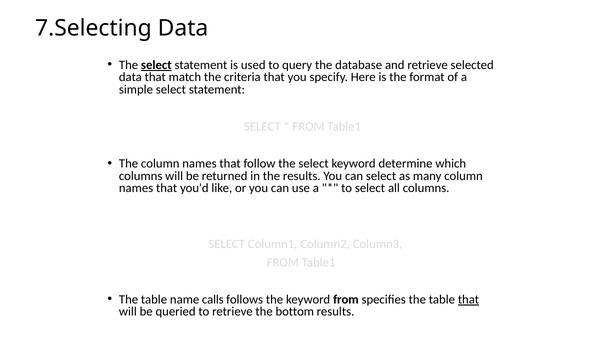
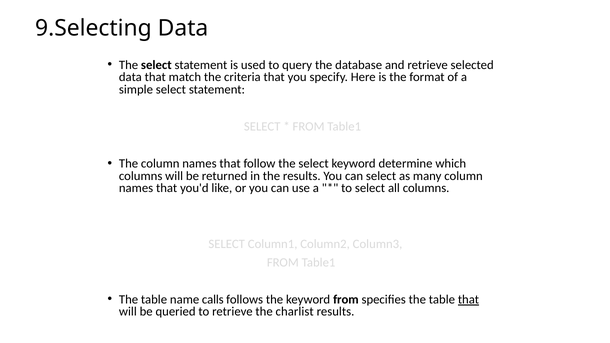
7.Selecting: 7.Selecting -> 9.Selecting
select at (156, 65) underline: present -> none
bottom: bottom -> charlist
